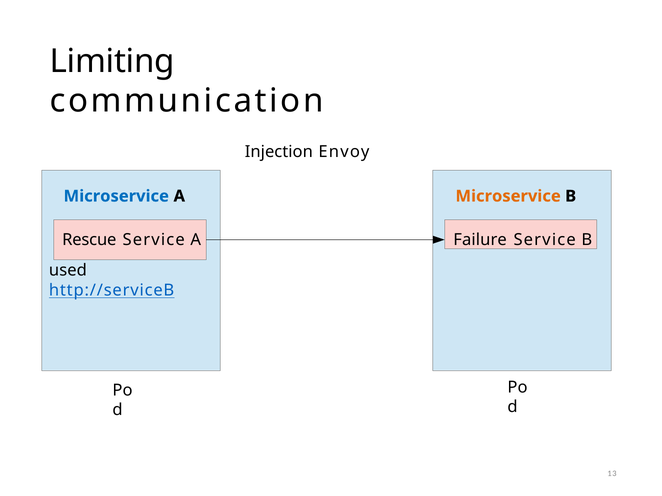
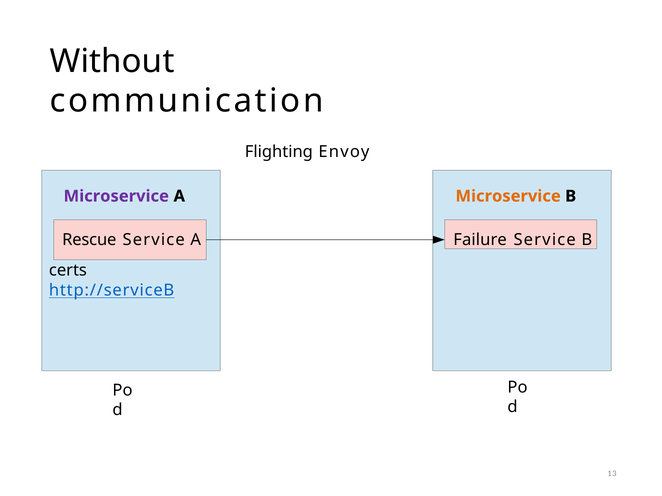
Limiting: Limiting -> Without
Injection: Injection -> Flighting
Microservice at (116, 196) colour: blue -> purple
used: used -> certs
